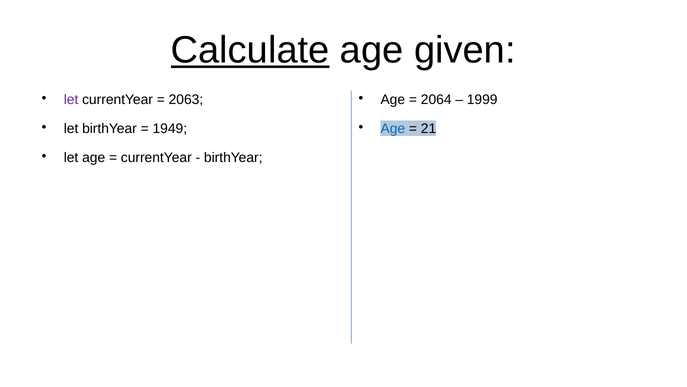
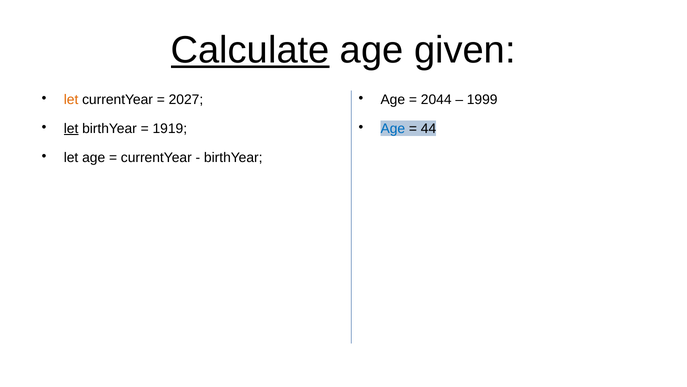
let at (71, 100) colour: purple -> orange
2063: 2063 -> 2027
2064: 2064 -> 2044
let at (71, 129) underline: none -> present
1949: 1949 -> 1919
21: 21 -> 44
